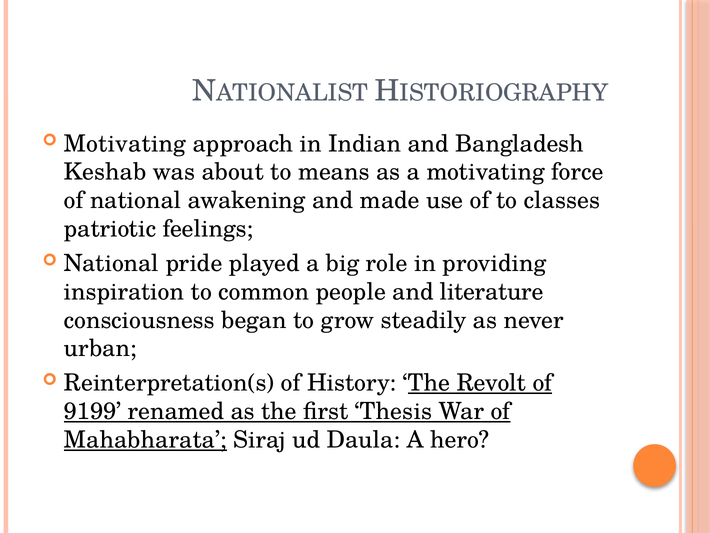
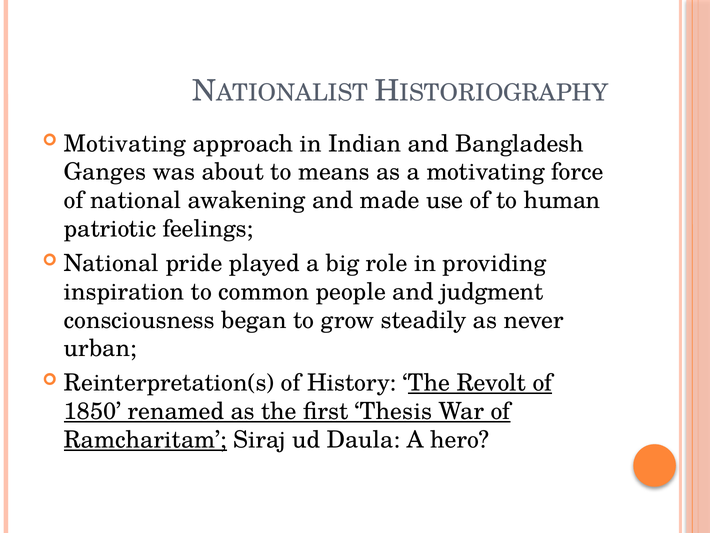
Keshab: Keshab -> Ganges
classes: classes -> human
literature: literature -> judgment
9199: 9199 -> 1850
Mahabharata: Mahabharata -> Ramcharitam
